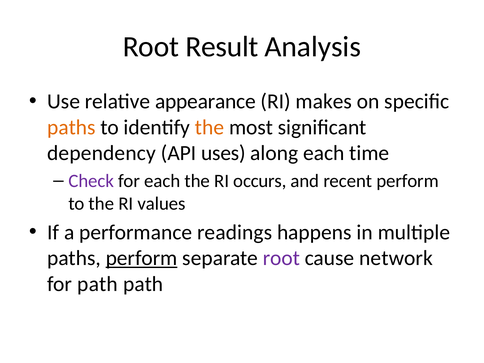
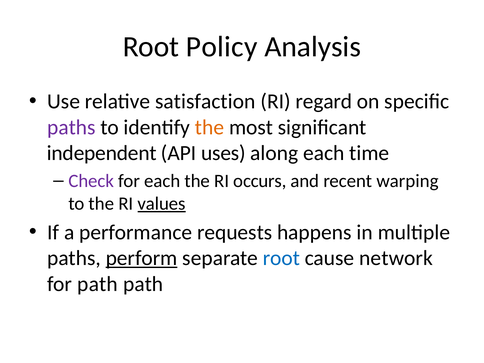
Result: Result -> Policy
appearance: appearance -> satisfaction
makes: makes -> regard
paths at (71, 127) colour: orange -> purple
dependency: dependency -> independent
recent perform: perform -> warping
values underline: none -> present
readings: readings -> requests
root at (281, 258) colour: purple -> blue
